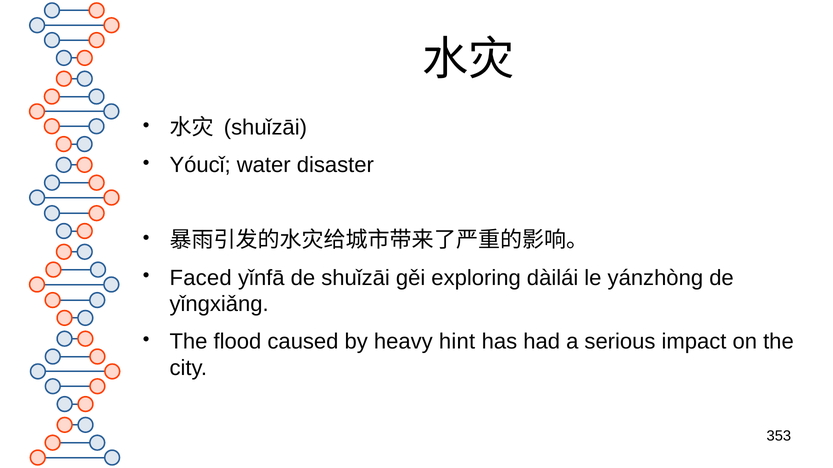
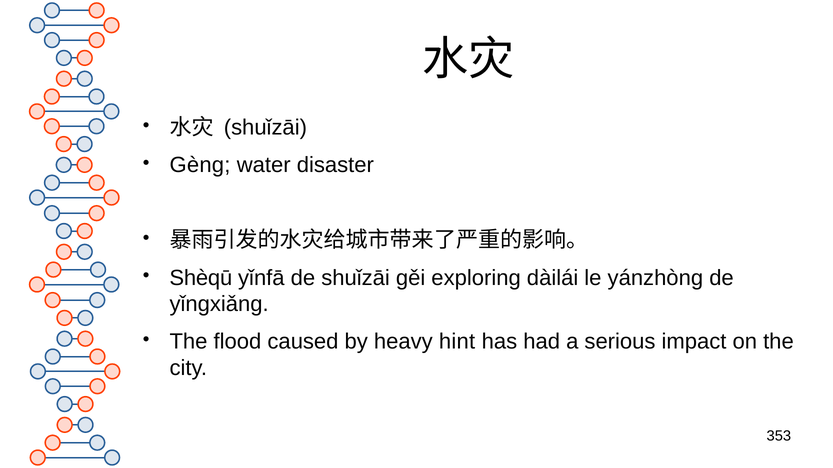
Yóucǐ: Yóucǐ -> Gèng
Faced: Faced -> Shèqū
